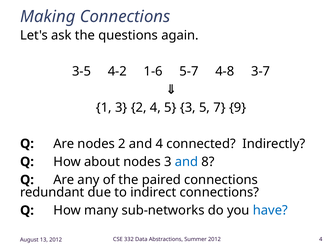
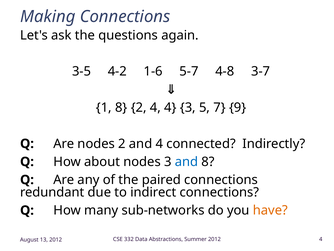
1 3: 3 -> 8
4 5: 5 -> 4
have colour: blue -> orange
